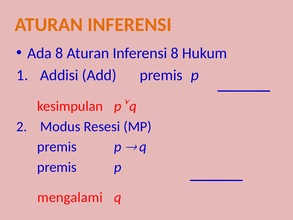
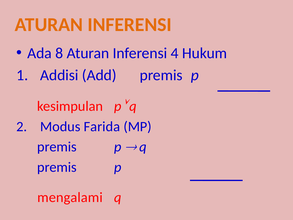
Inferensi 8: 8 -> 4
Resesi: Resesi -> Farida
